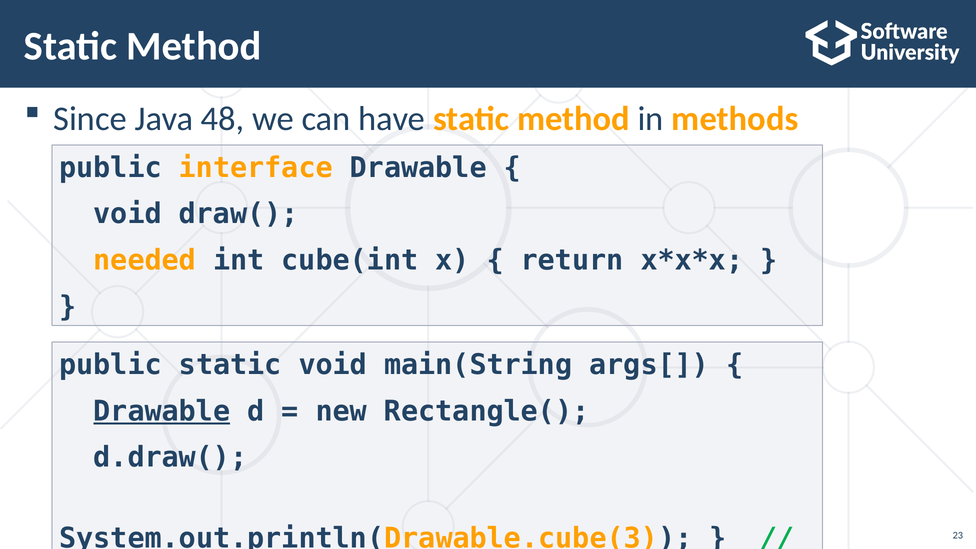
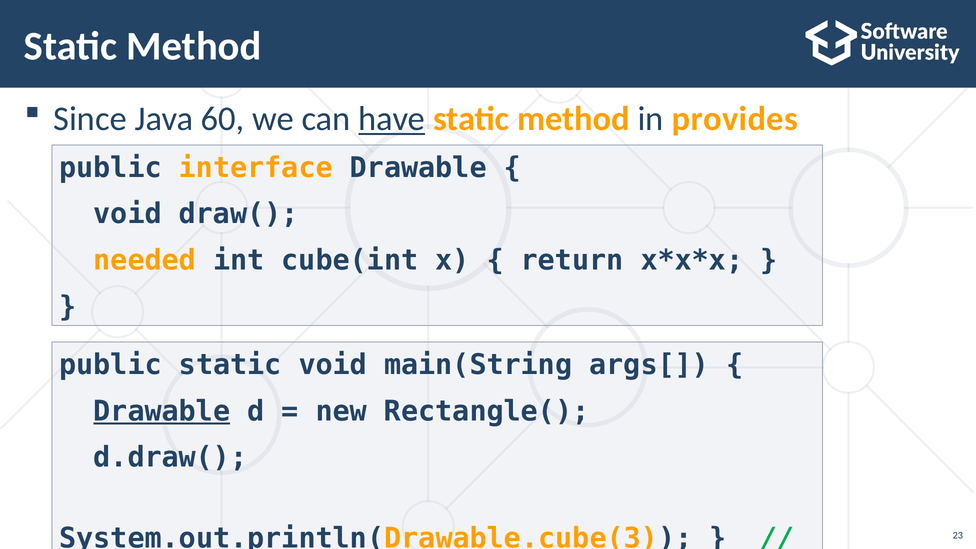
48: 48 -> 60
have underline: none -> present
methods: methods -> provides
